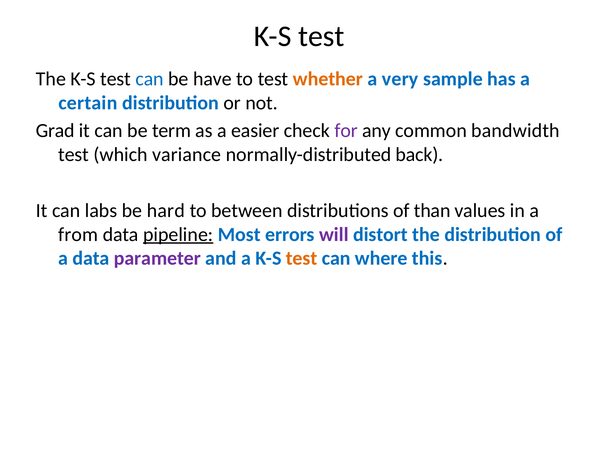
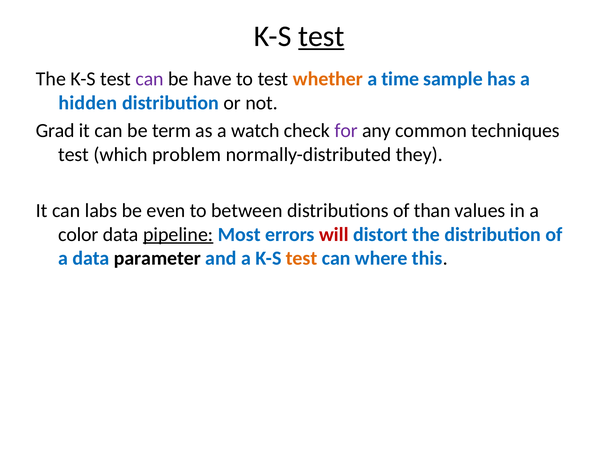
test at (321, 36) underline: none -> present
can at (150, 79) colour: blue -> purple
very: very -> time
certain: certain -> hidden
easier: easier -> watch
bandwidth: bandwidth -> techniques
variance: variance -> problem
back: back -> they
hard: hard -> even
from: from -> color
will colour: purple -> red
parameter colour: purple -> black
